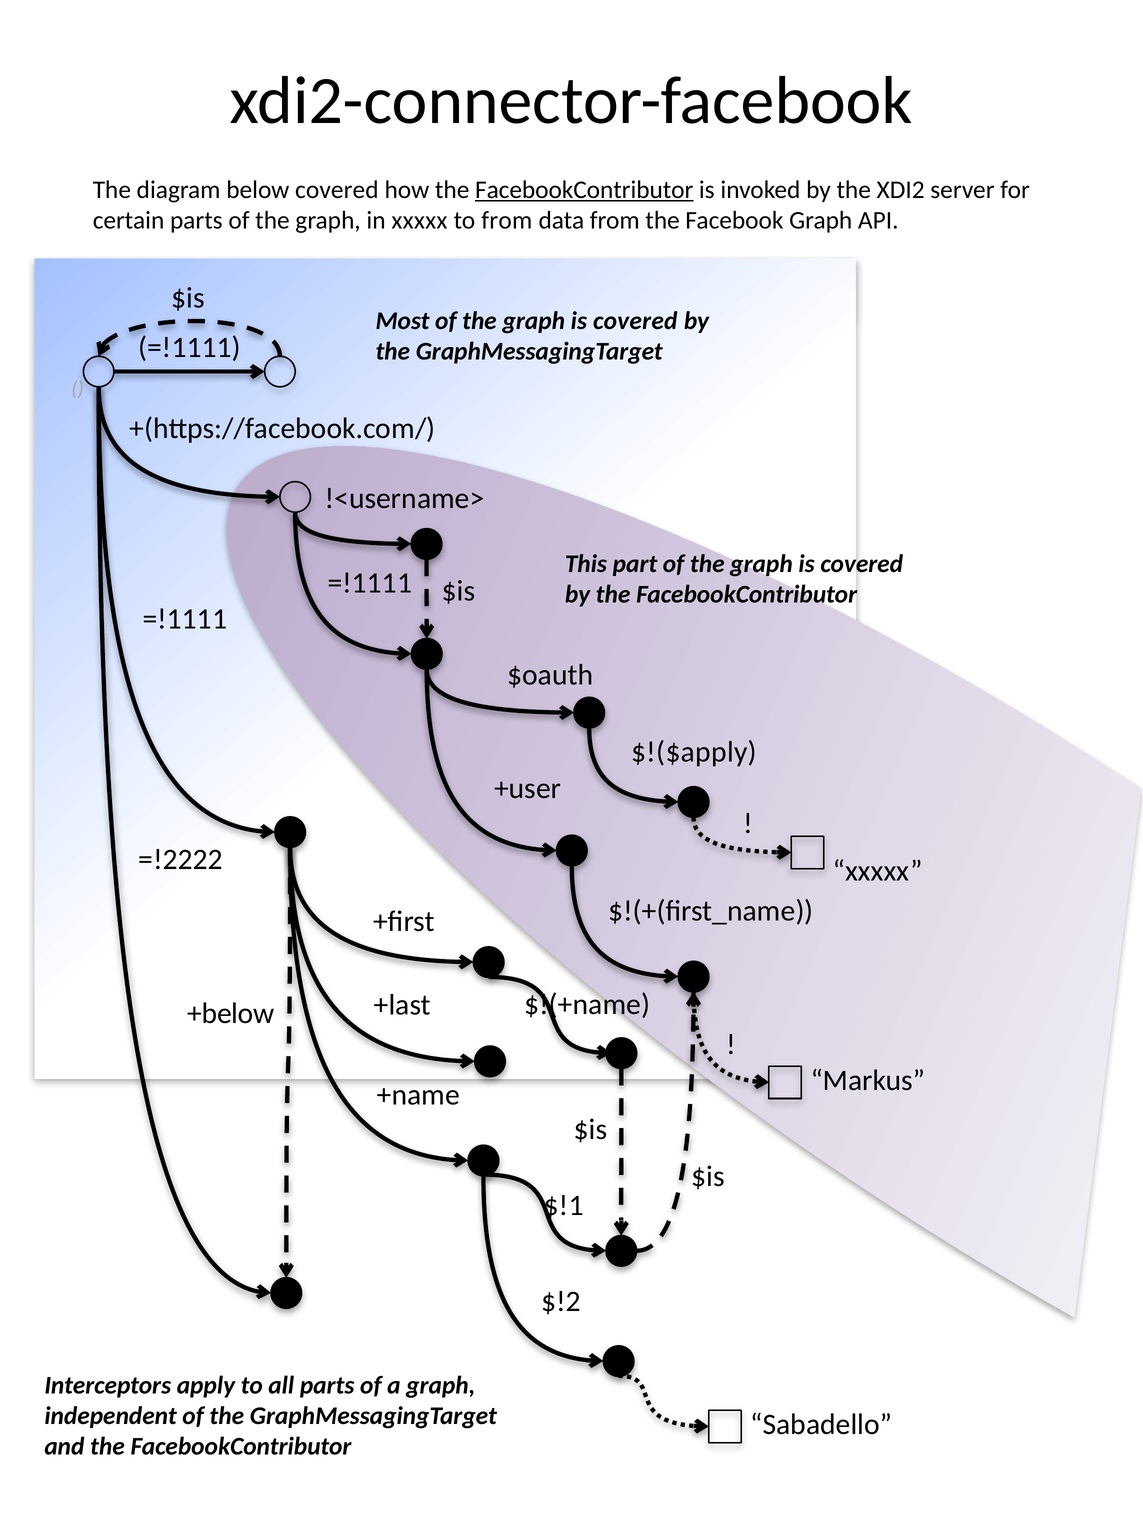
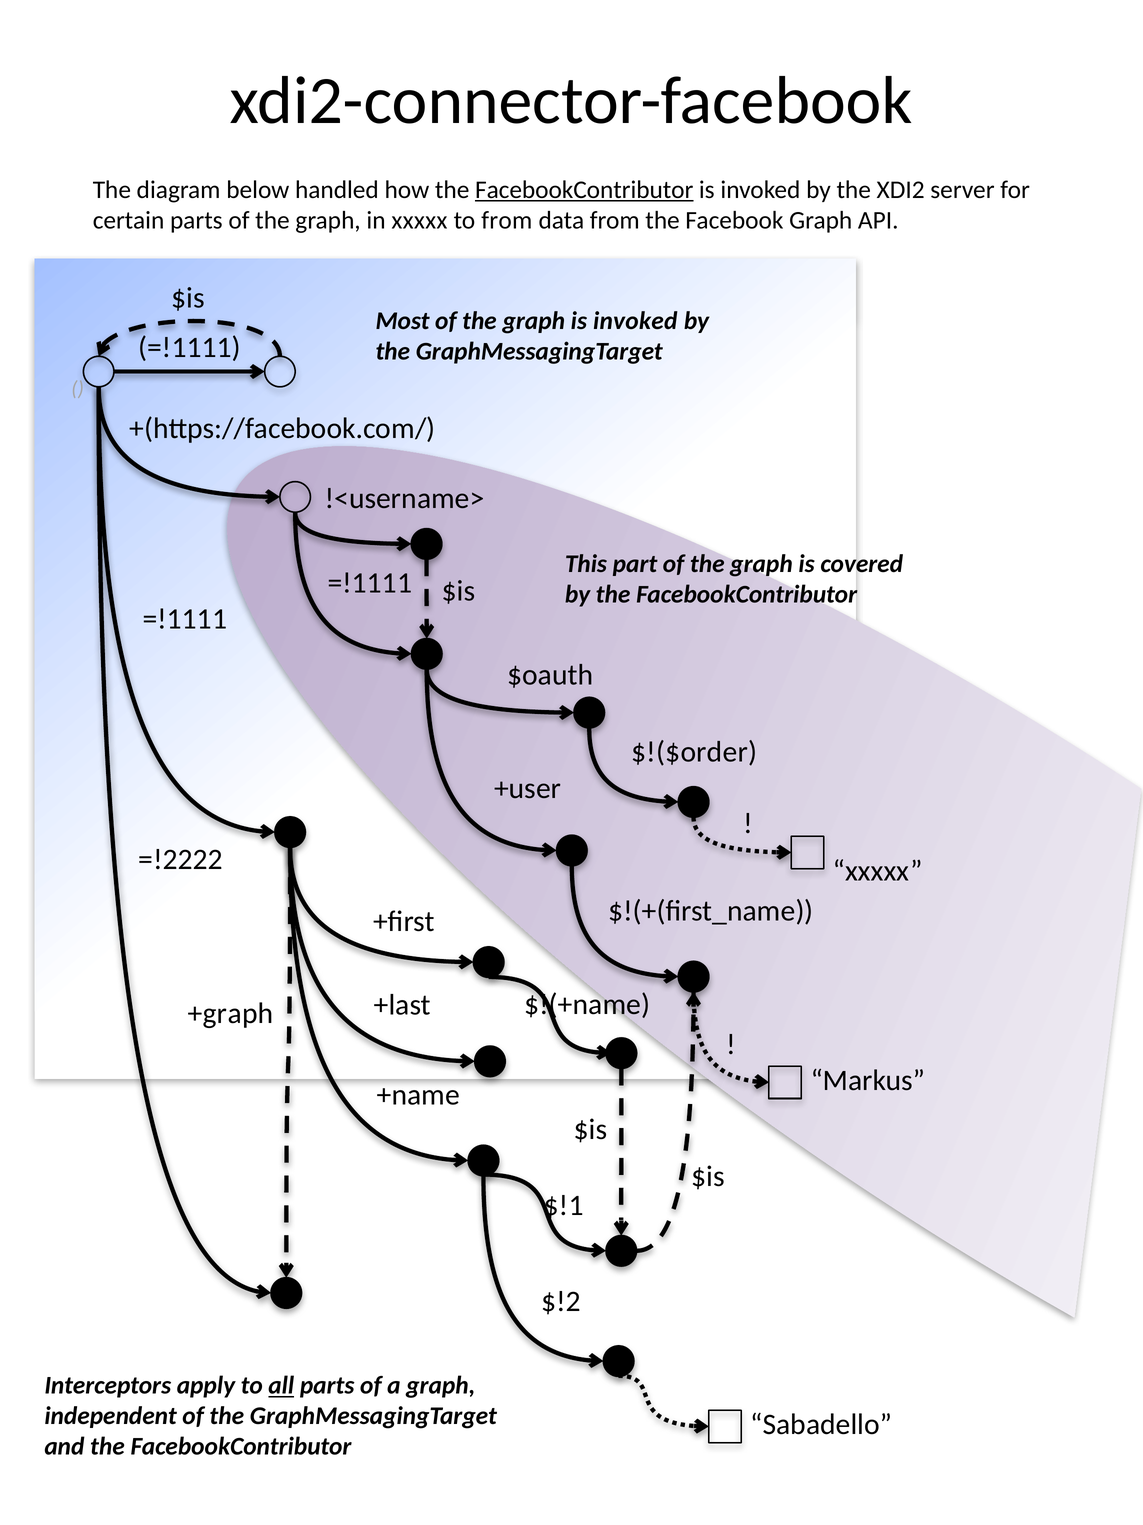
below covered: covered -> handled
covered at (635, 321): covered -> invoked
$!($apply: $!($apply -> $!($order
+below: +below -> +graph
all underline: none -> present
